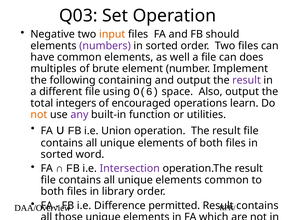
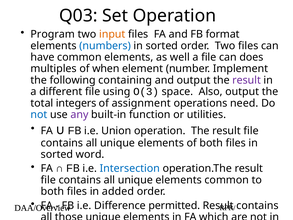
Negative: Negative -> Program
should: should -> format
numbers colour: purple -> blue
brute: brute -> when
O(6: O(6 -> O(3
encouraged: encouraged -> assignment
learn: learn -> need
not at (39, 114) colour: orange -> blue
Intersection colour: purple -> blue
library: library -> added
